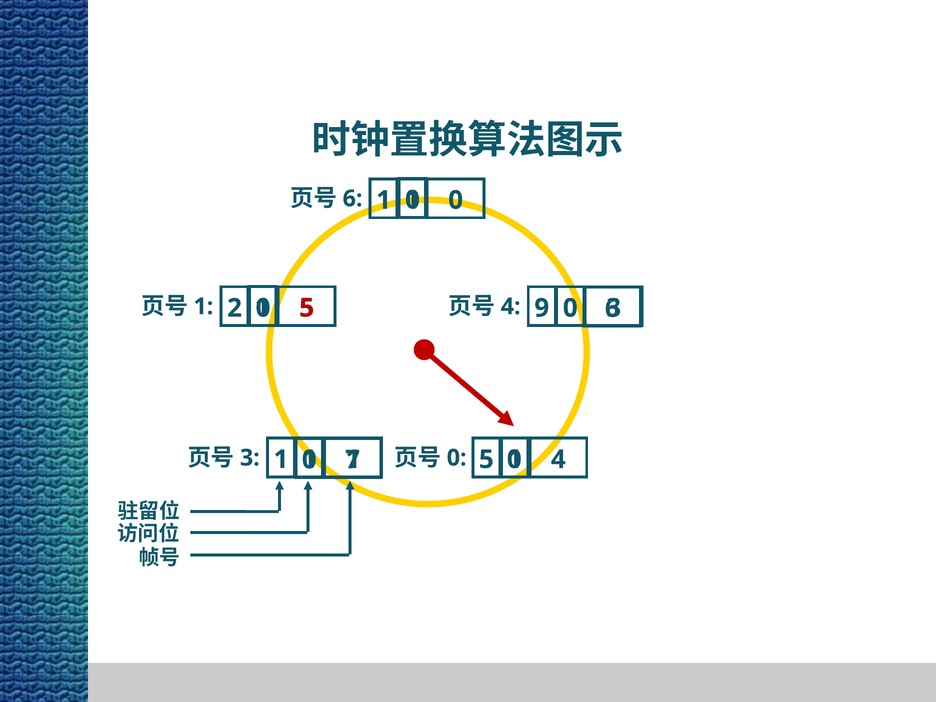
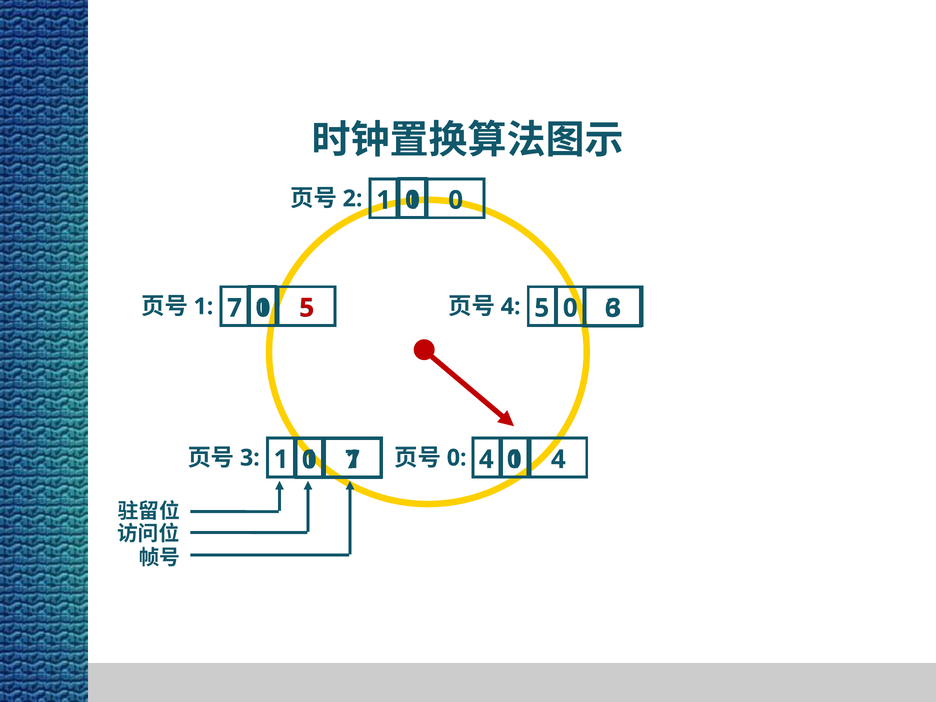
6 at (353, 199): 6 -> 2
1 2: 2 -> 7
4 9: 9 -> 5
0 5: 5 -> 4
